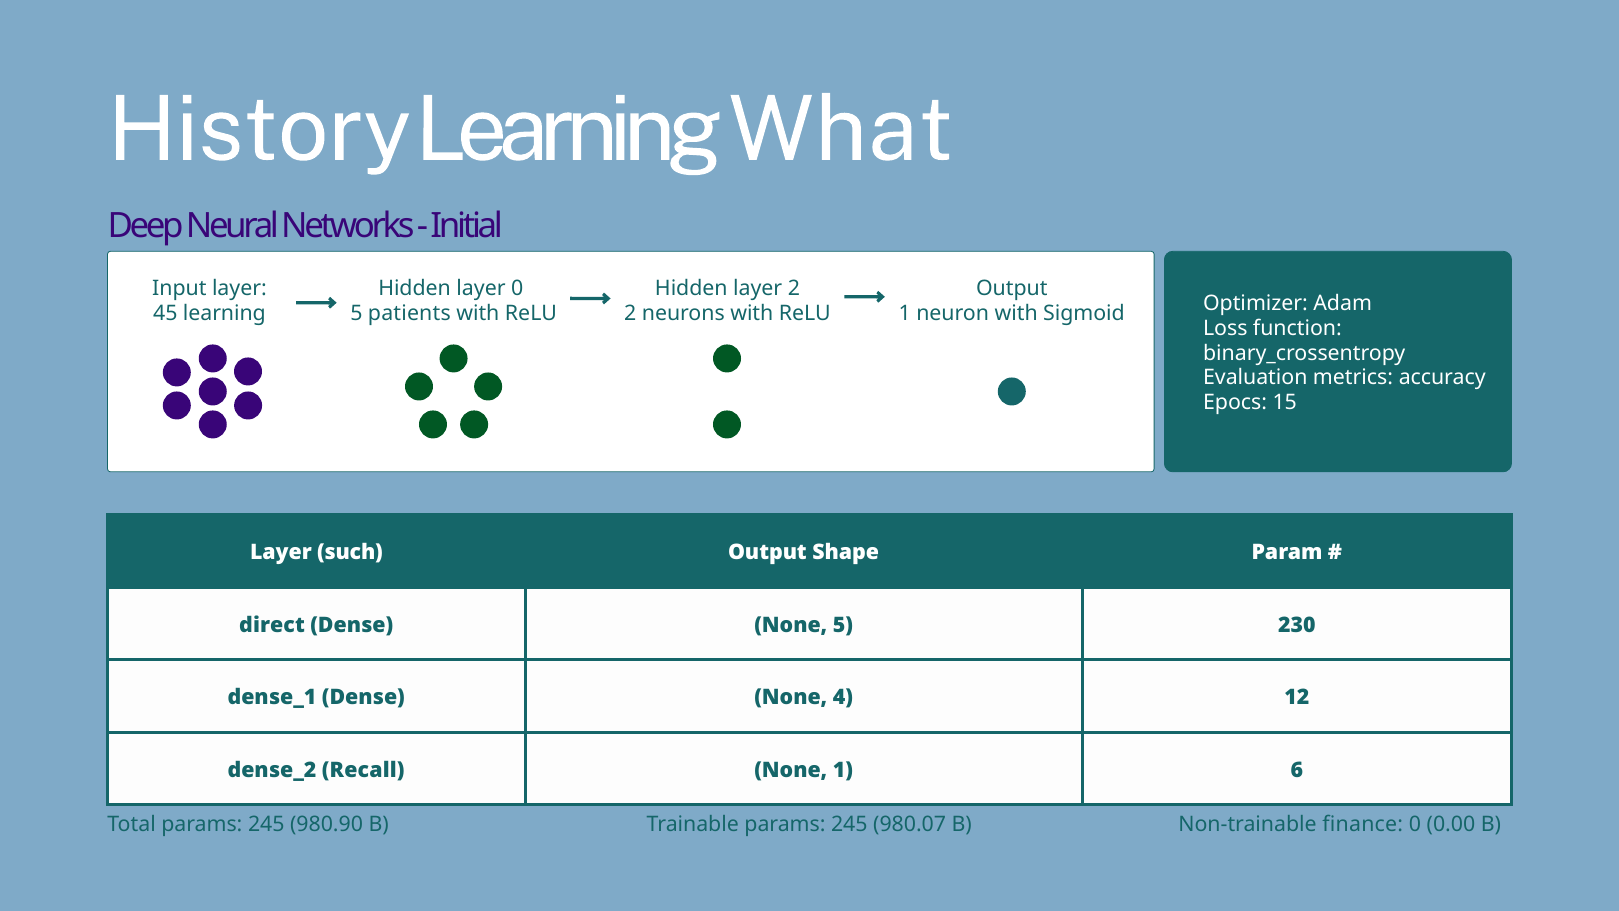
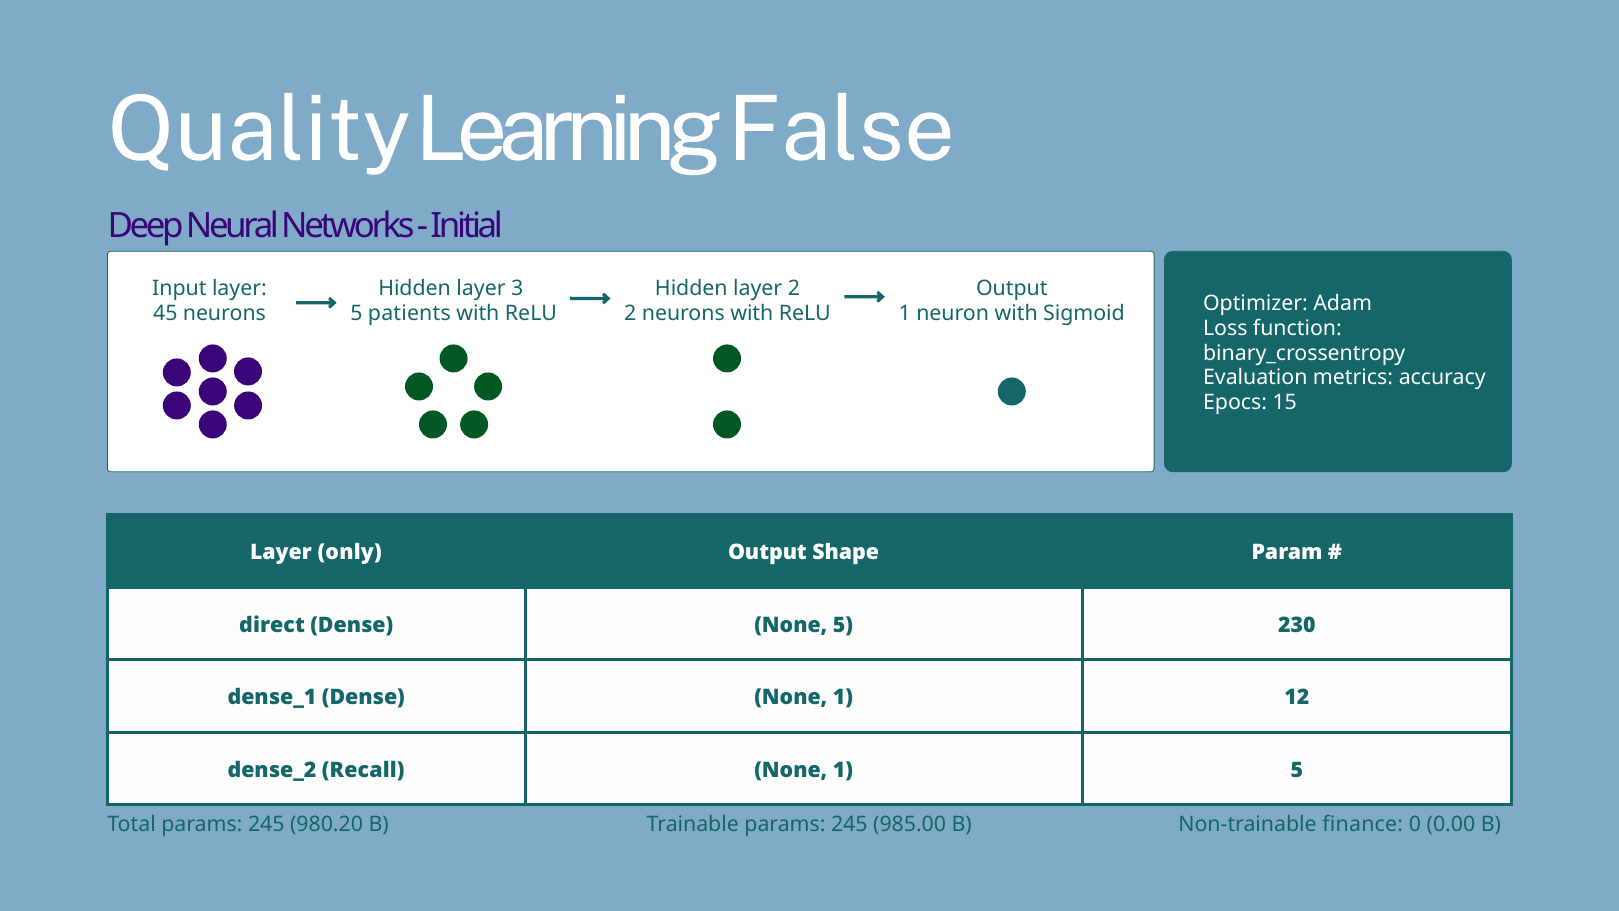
History: History -> Quality
What: What -> False
layer 0: 0 -> 3
45 learning: learning -> neurons
such: such -> only
Dense None 4: 4 -> 1
1 6: 6 -> 5
980.90: 980.90 -> 980.20
980.07: 980.07 -> 985.00
